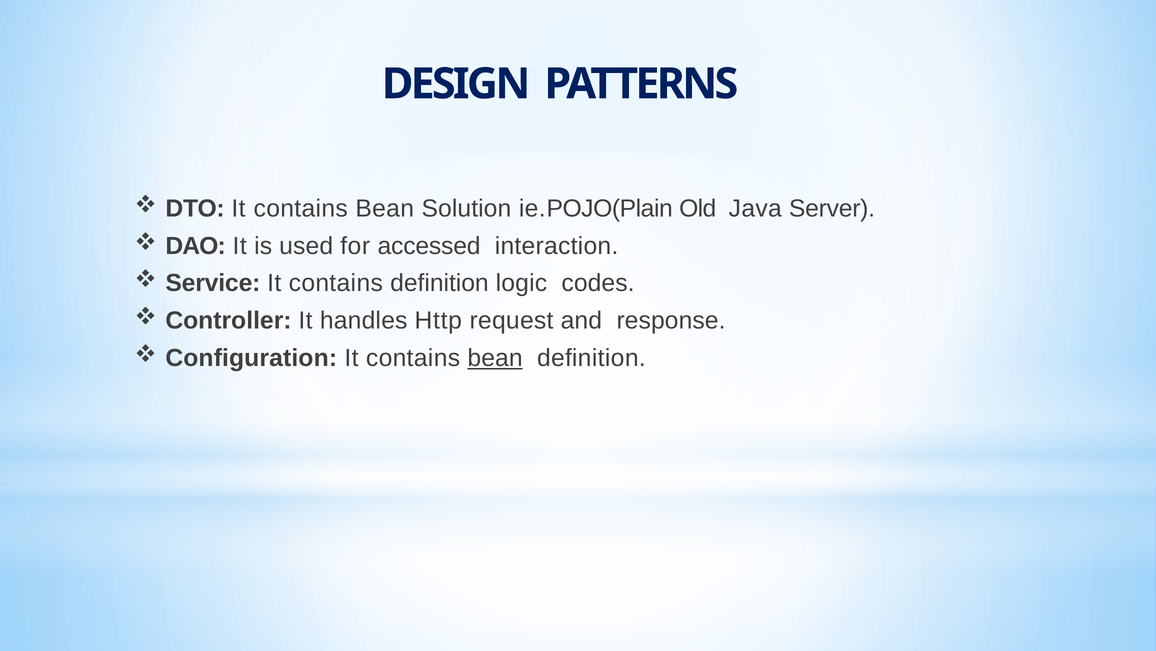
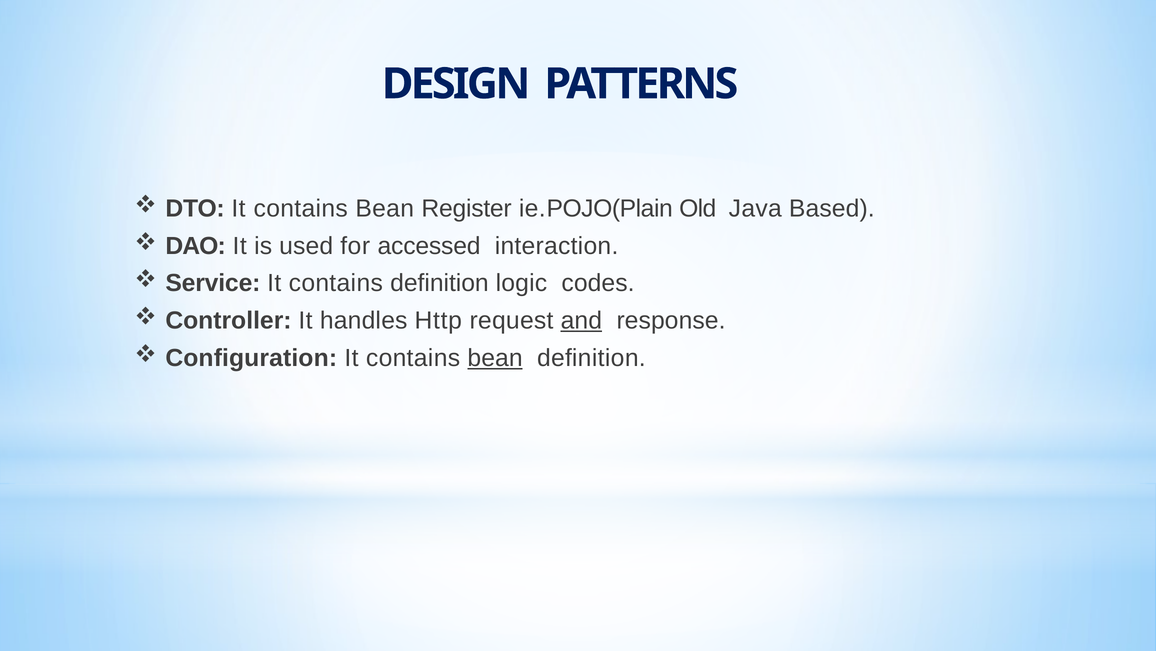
Solution: Solution -> Register
Server: Server -> Based
and underline: none -> present
